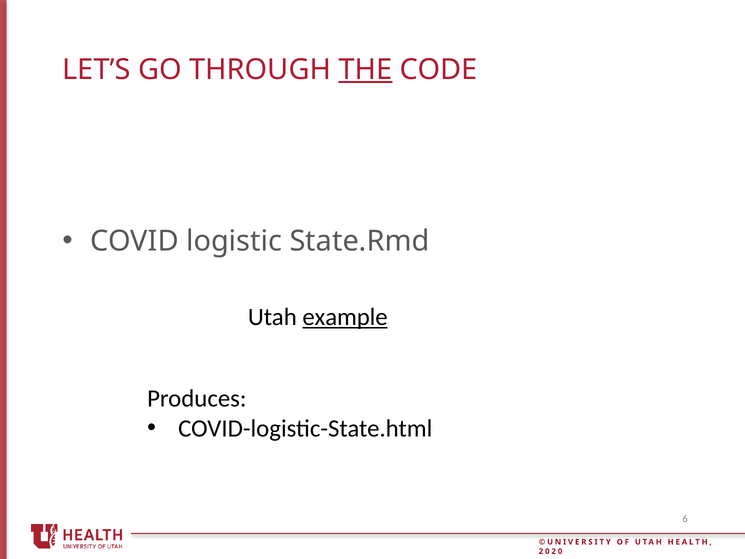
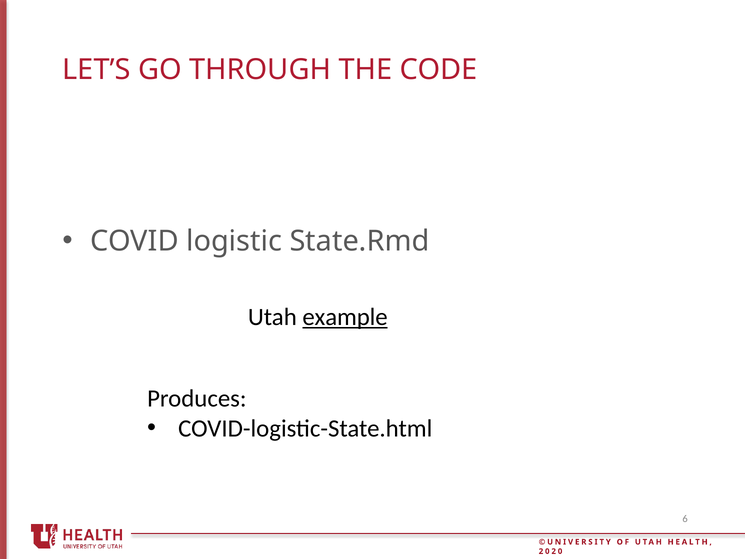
THE underline: present -> none
